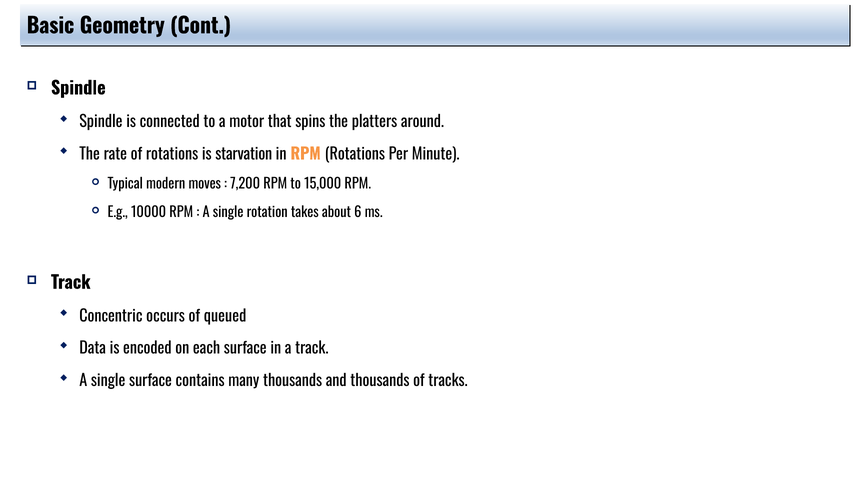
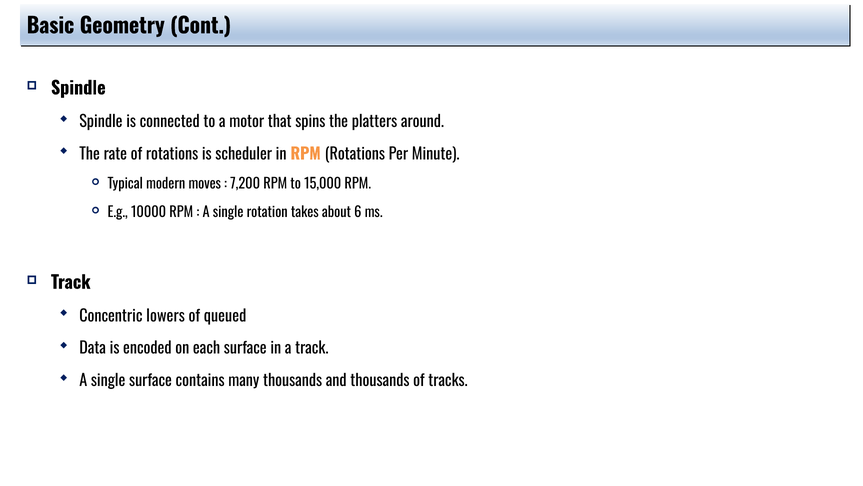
starvation: starvation -> scheduler
occurs: occurs -> lowers
